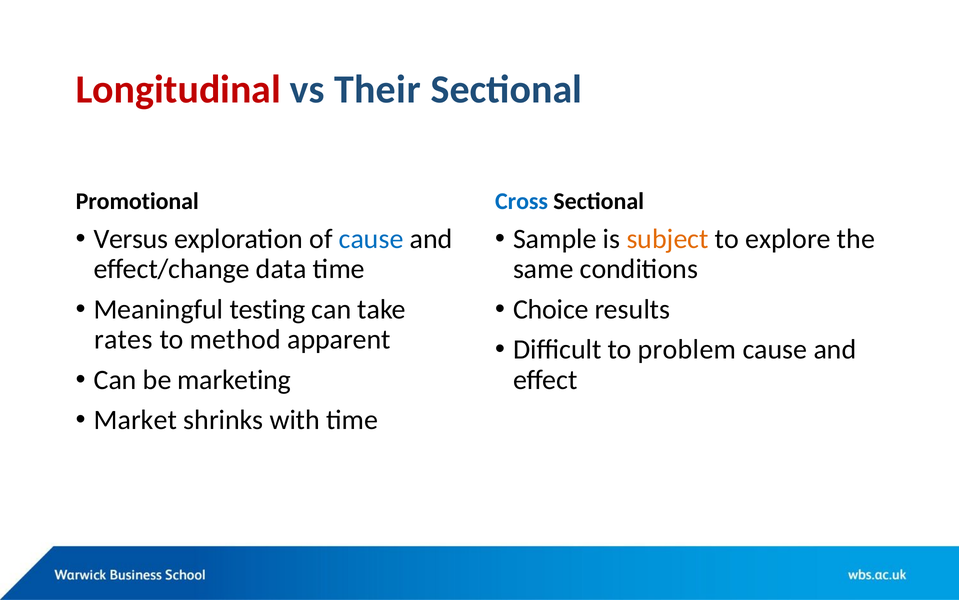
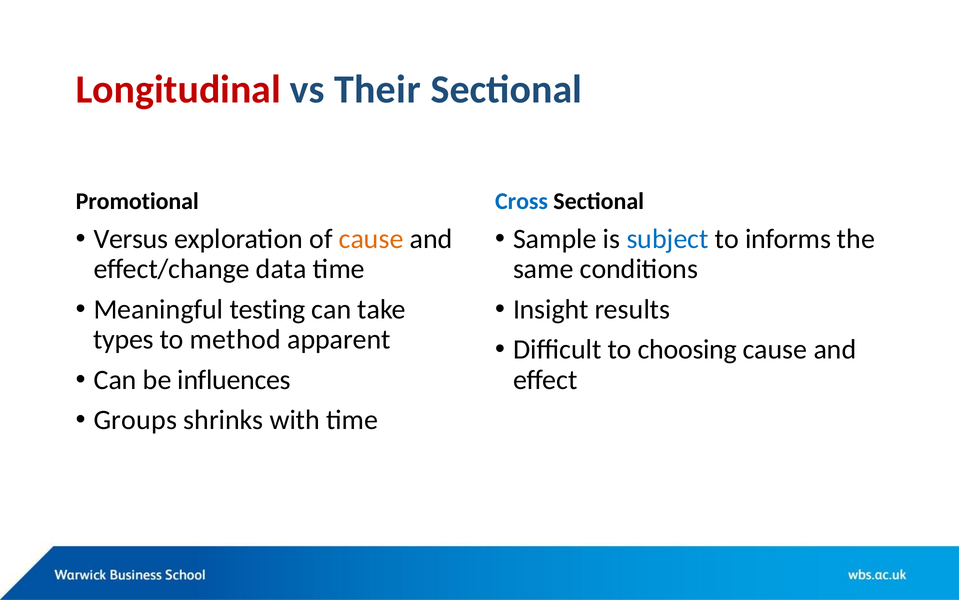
cause at (371, 239) colour: blue -> orange
subject colour: orange -> blue
explore: explore -> informs
Choice: Choice -> Insight
rates: rates -> types
problem: problem -> choosing
marketing: marketing -> influences
Market: Market -> Groups
